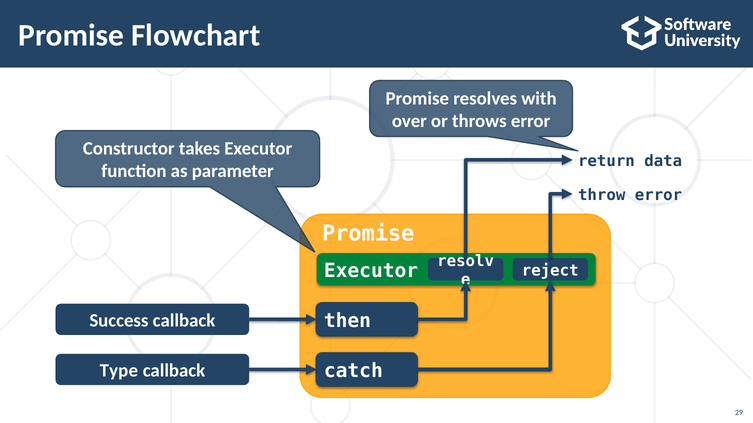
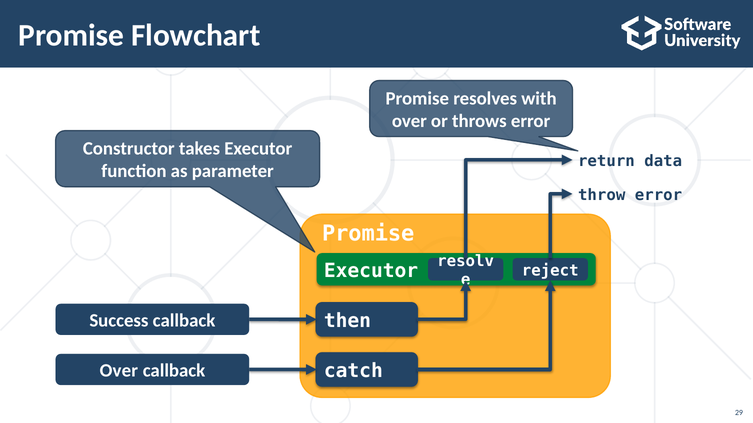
Type at (119, 371): Type -> Over
